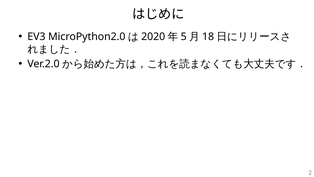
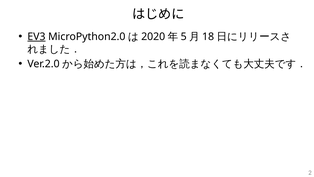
EV3 underline: none -> present
